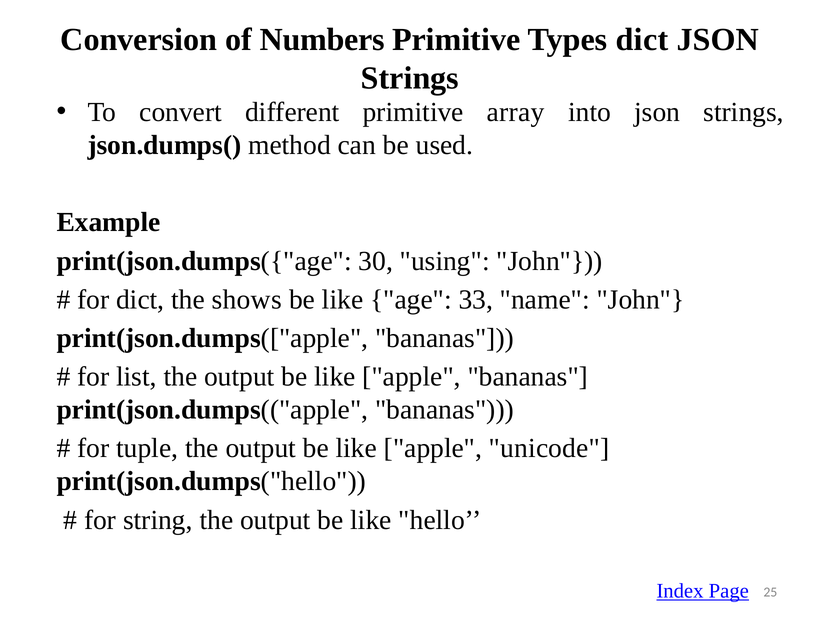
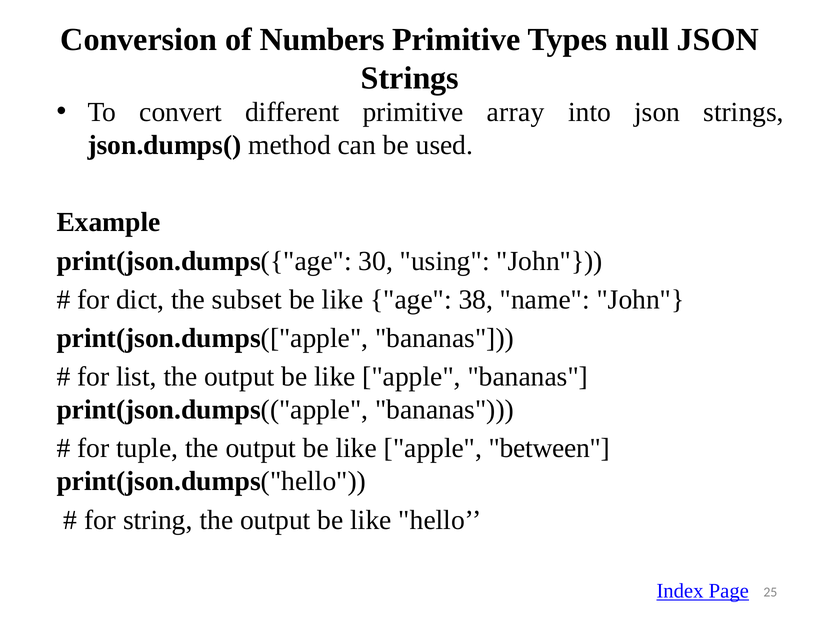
Types dict: dict -> null
shows: shows -> subset
33: 33 -> 38
unicode: unicode -> between
